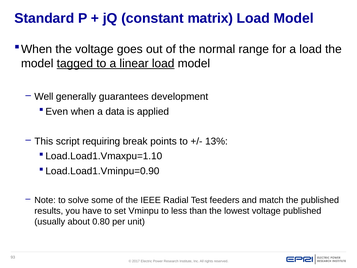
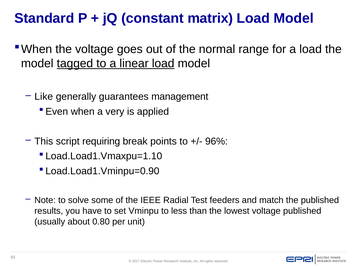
Well: Well -> Like
development: development -> management
data: data -> very
13%: 13% -> 96%
